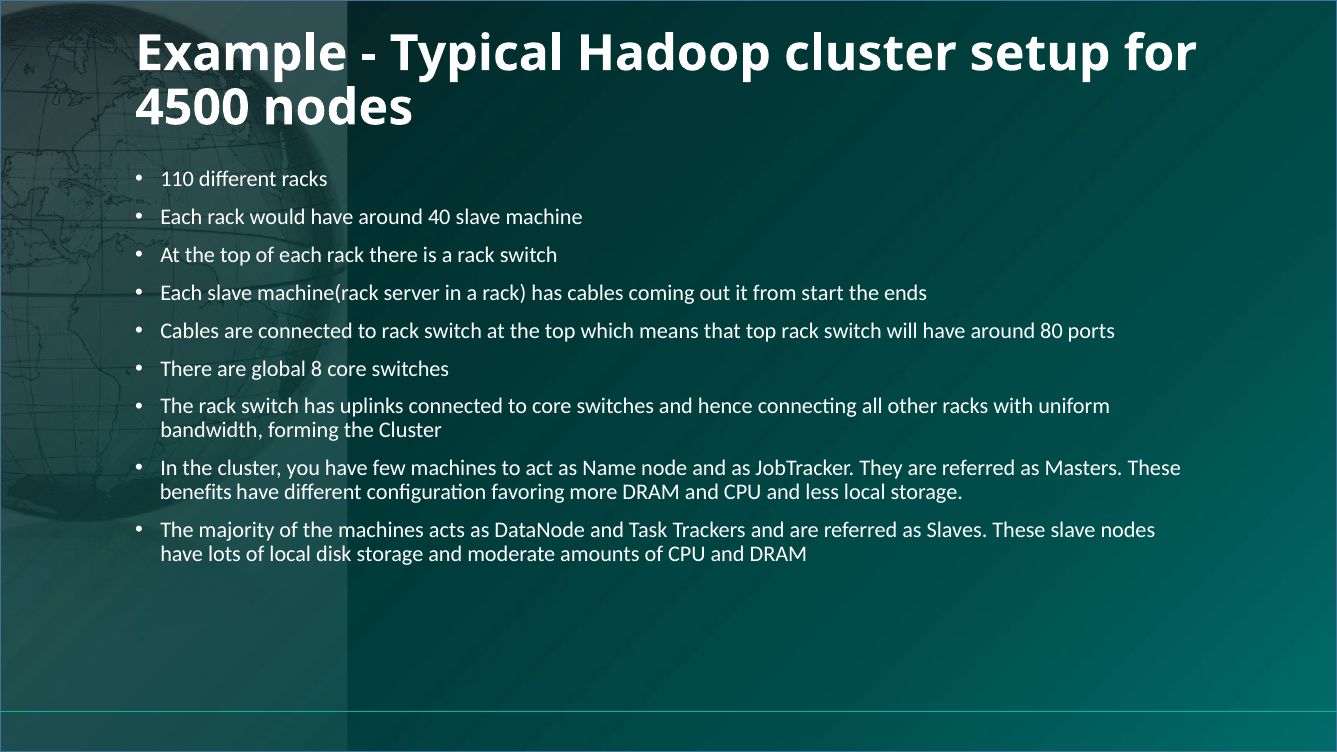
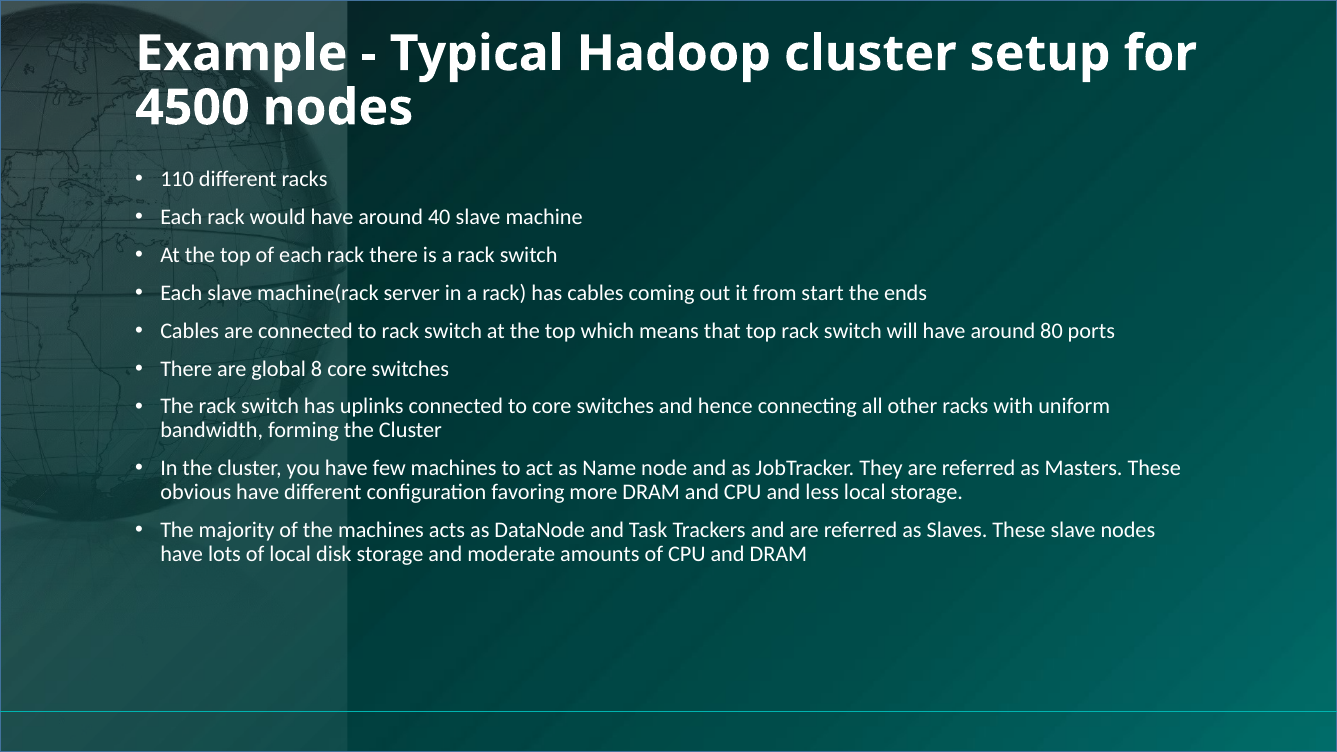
benefits: benefits -> obvious
